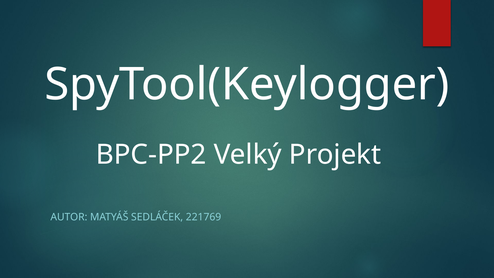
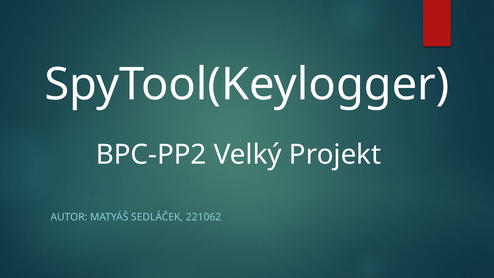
221769: 221769 -> 221062
